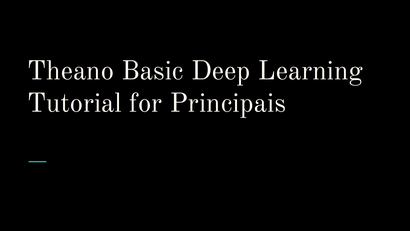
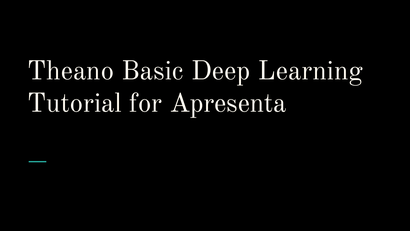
Principais: Principais -> Apresenta
